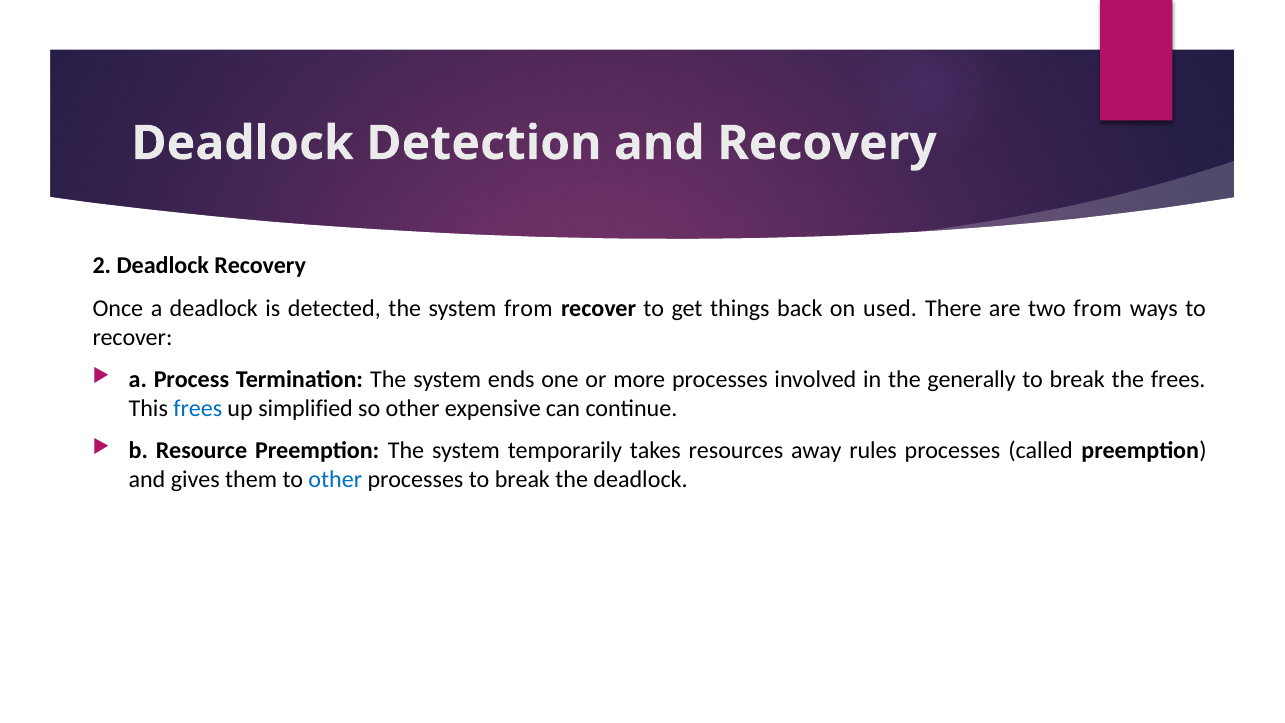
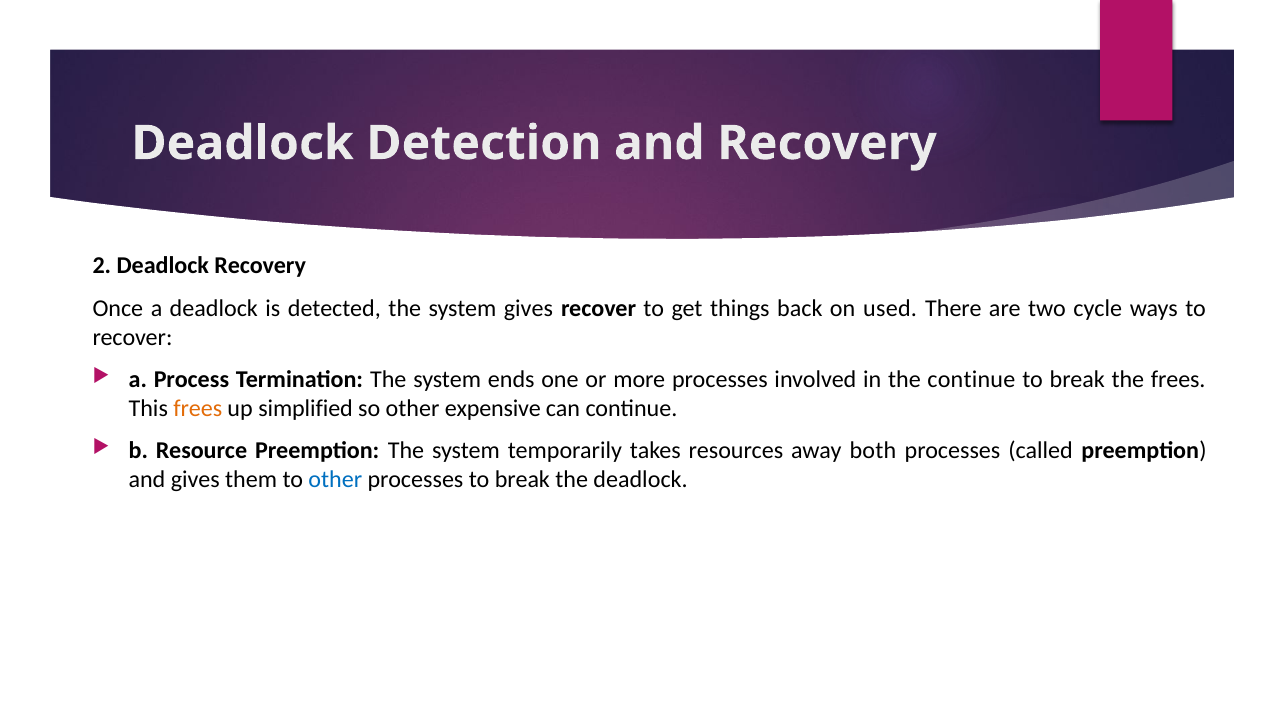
system from: from -> gives
two from: from -> cycle
the generally: generally -> continue
frees at (198, 408) colour: blue -> orange
rules: rules -> both
